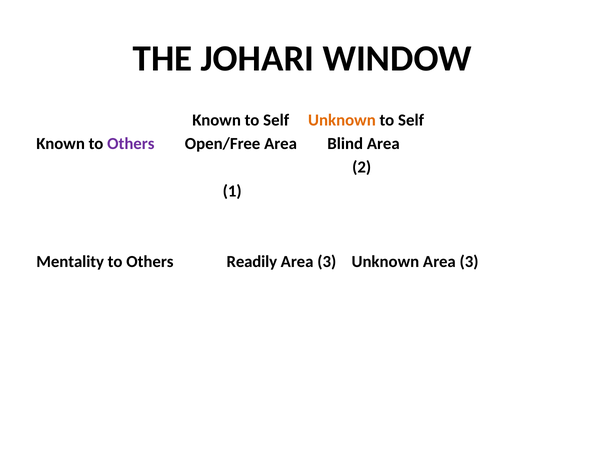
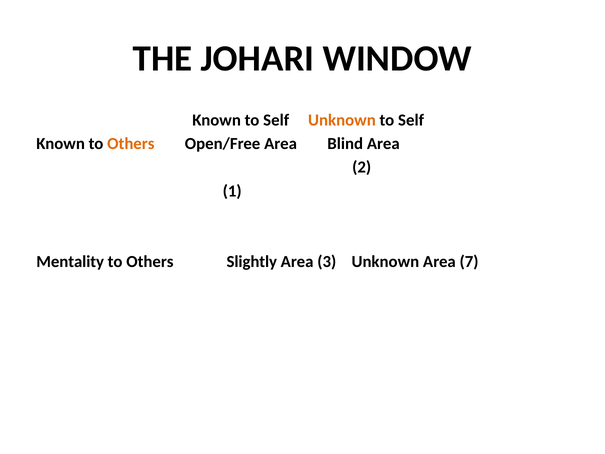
Others at (131, 144) colour: purple -> orange
Readily: Readily -> Slightly
Unknown Area 3: 3 -> 7
